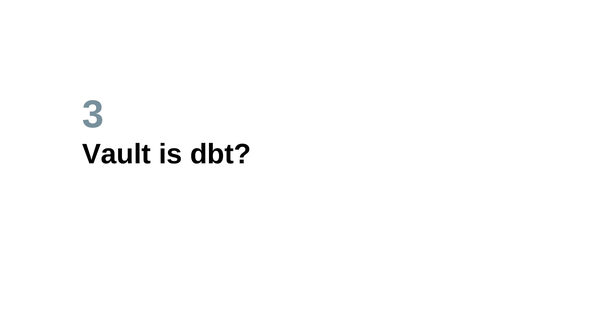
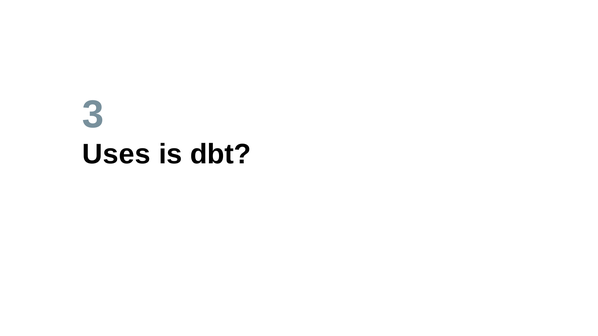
Vault: Vault -> Uses
